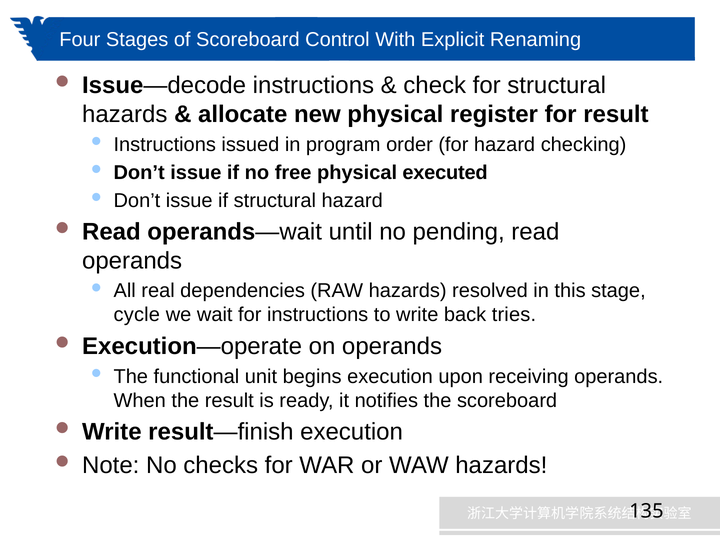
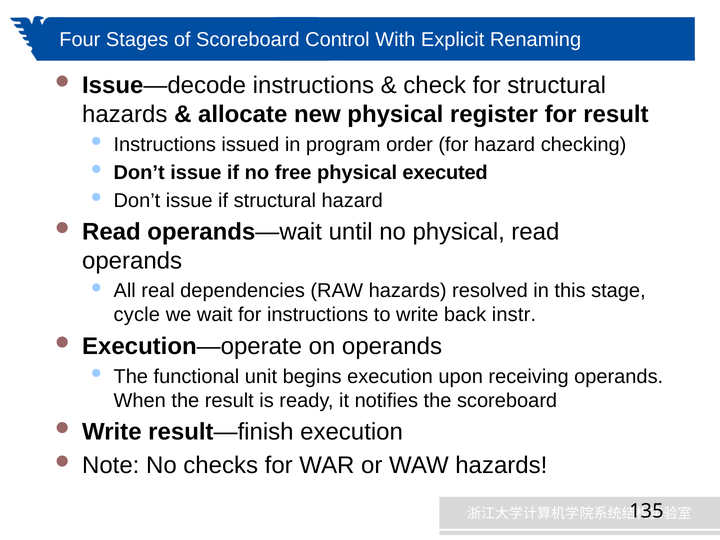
no pending: pending -> physical
tries: tries -> instr
